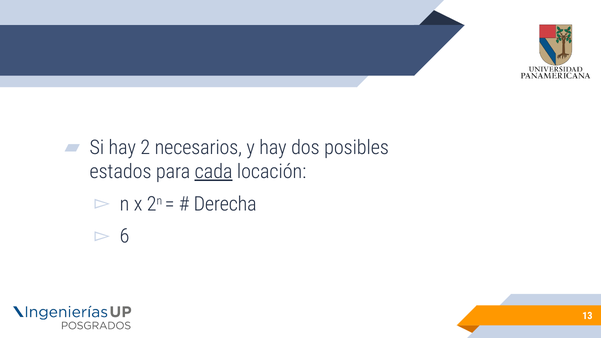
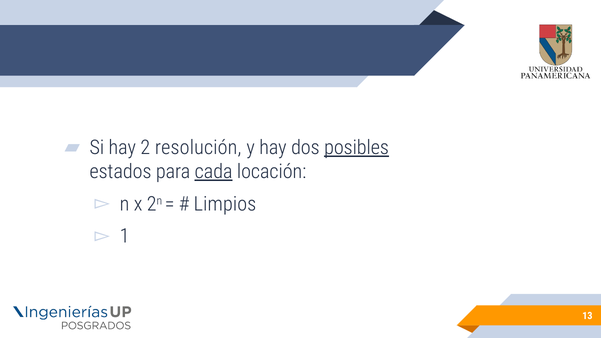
necesarios: necesarios -> resolución
posibles underline: none -> present
Derecha: Derecha -> Limpios
6: 6 -> 1
